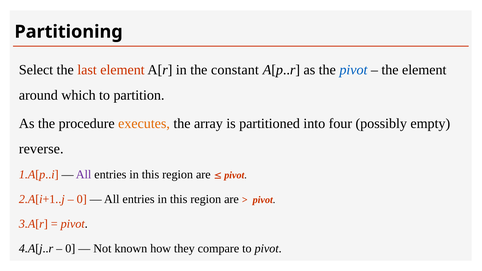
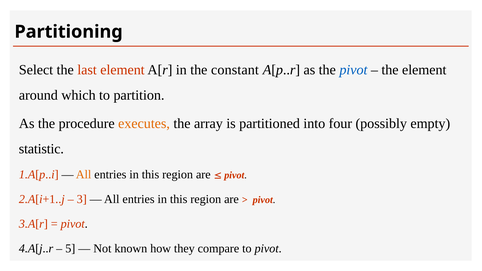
reverse: reverse -> statistic
All at (84, 175) colour: purple -> orange
0 at (82, 199): 0 -> 3
0 at (70, 249): 0 -> 5
